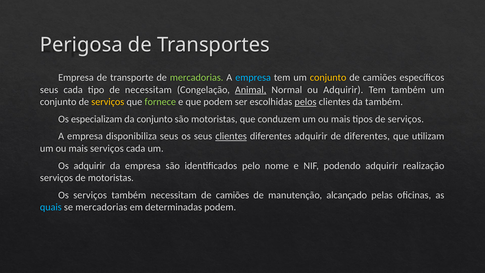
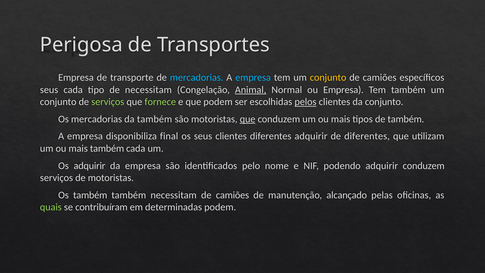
mercadorias at (197, 78) colour: light green -> light blue
ou Adquirir: Adquirir -> Empresa
serviços at (108, 102) colour: yellow -> light green
da também: também -> conjunto
Os especializam: especializam -> mercadorias
da conjunto: conjunto -> também
que at (248, 119) underline: none -> present
tipos de serviços: serviços -> também
disponibiliza seus: seus -> final
clientes at (231, 136) underline: present -> none
mais serviços: serviços -> também
adquirir realização: realização -> conduzem
Os serviços: serviços -> também
quais colour: light blue -> light green
se mercadorias: mercadorias -> contribuíram
